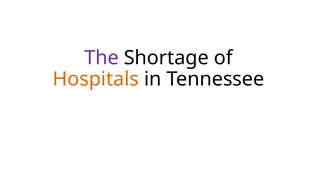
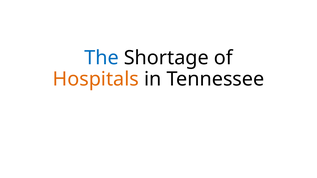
The colour: purple -> blue
